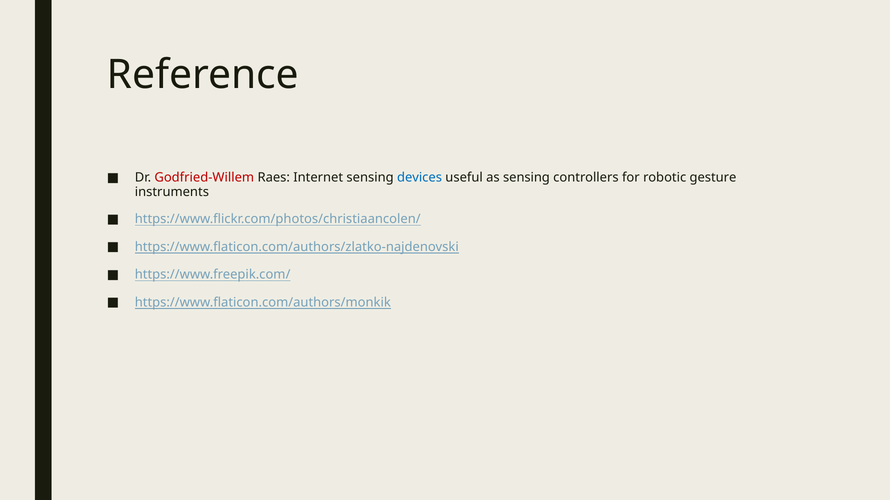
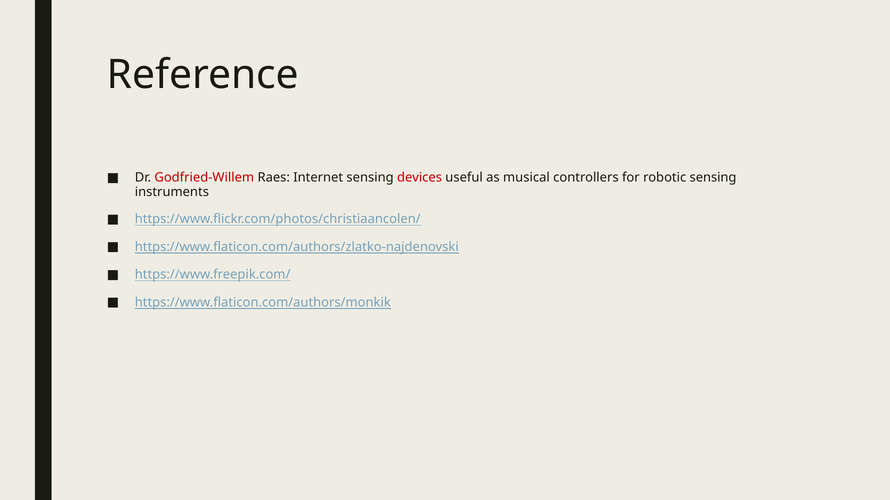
devices colour: blue -> red
as sensing: sensing -> musical
robotic gesture: gesture -> sensing
